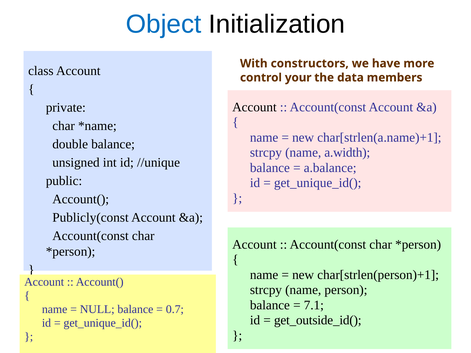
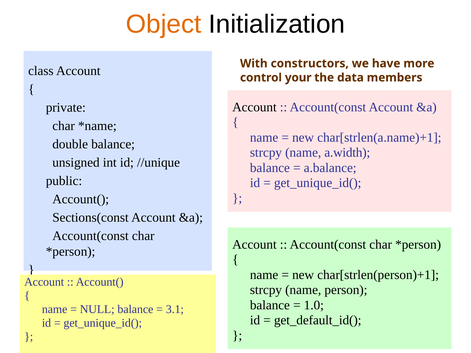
Object colour: blue -> orange
Publicly(const: Publicly(const -> Sections(const
7.1: 7.1 -> 1.0
0.7: 0.7 -> 3.1
get_outside_id(: get_outside_id( -> get_default_id(
